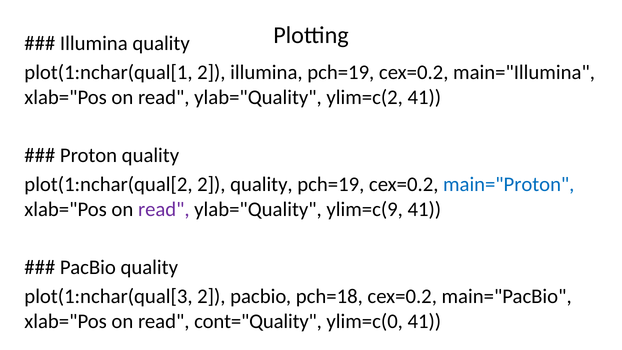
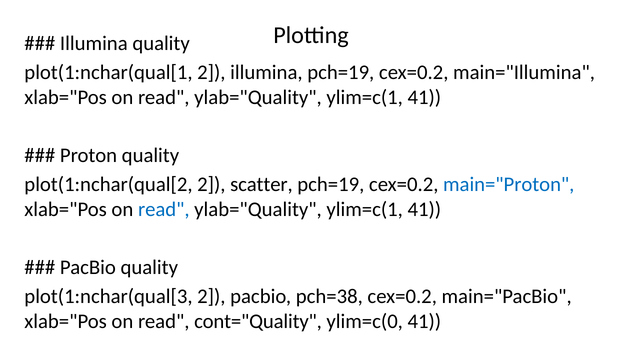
ylim=c(2 at (365, 97): ylim=c(2 -> ylim=c(1
2 quality: quality -> scatter
read at (164, 209) colour: purple -> blue
ylim=c(9 at (365, 209): ylim=c(9 -> ylim=c(1
pch=18: pch=18 -> pch=38
